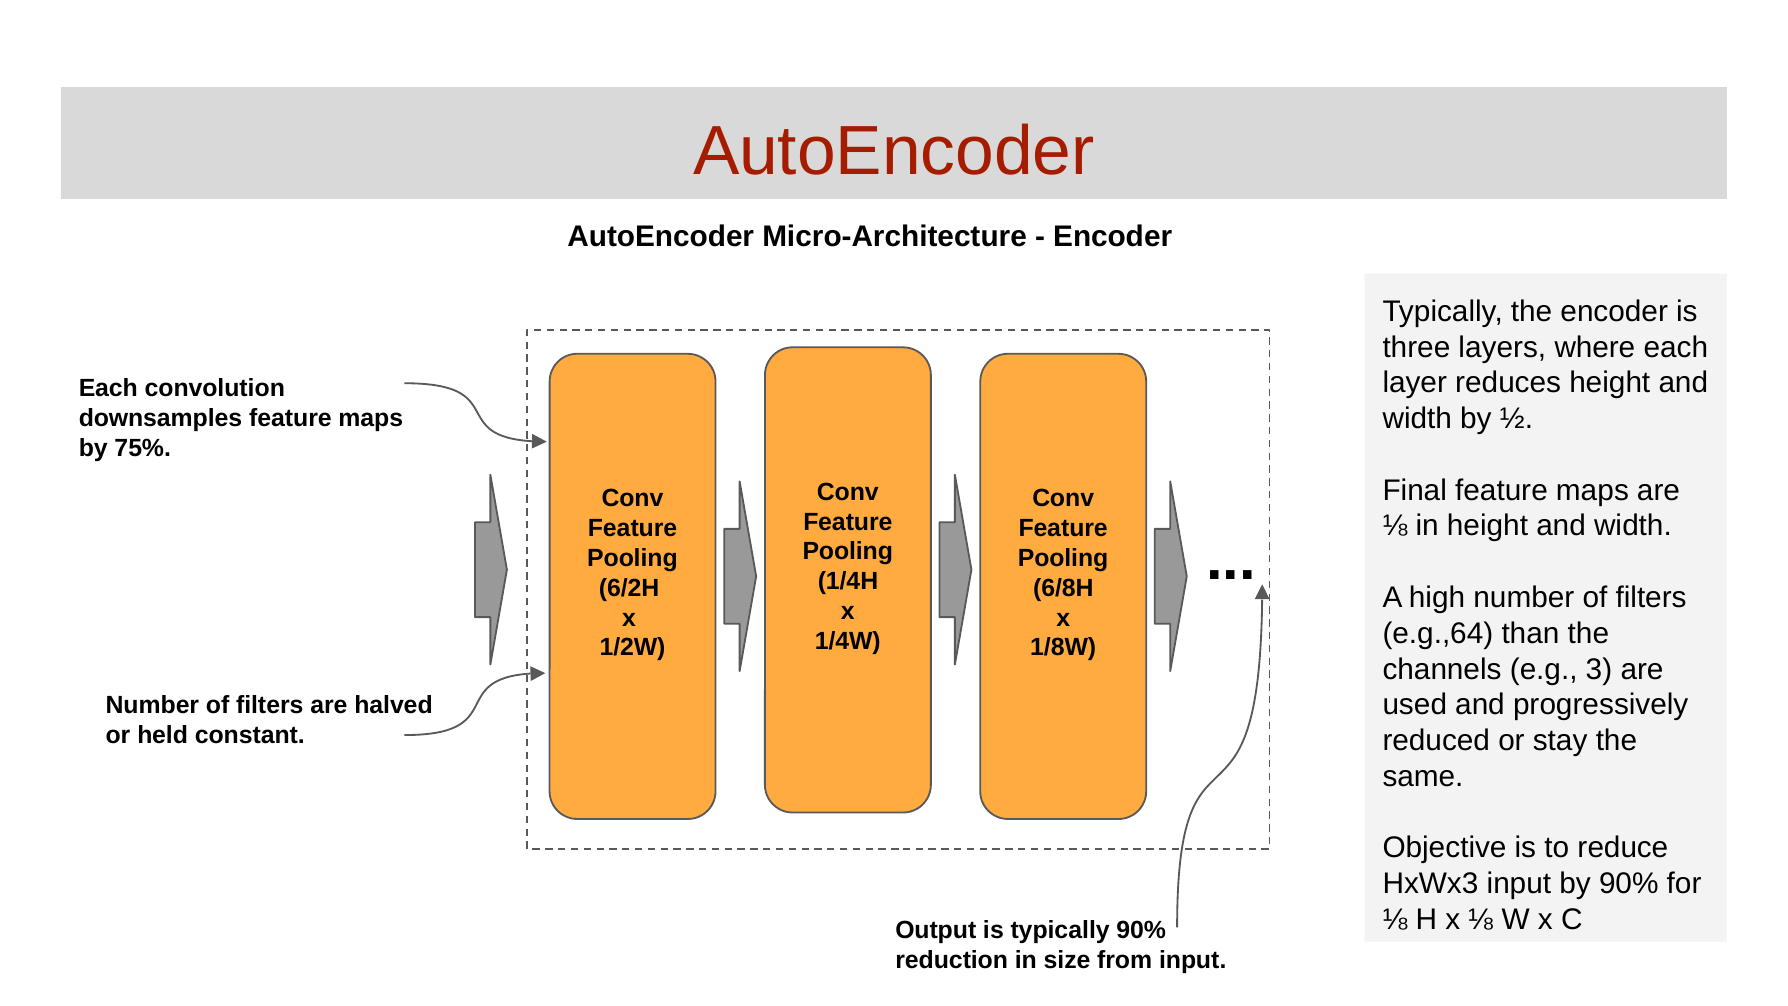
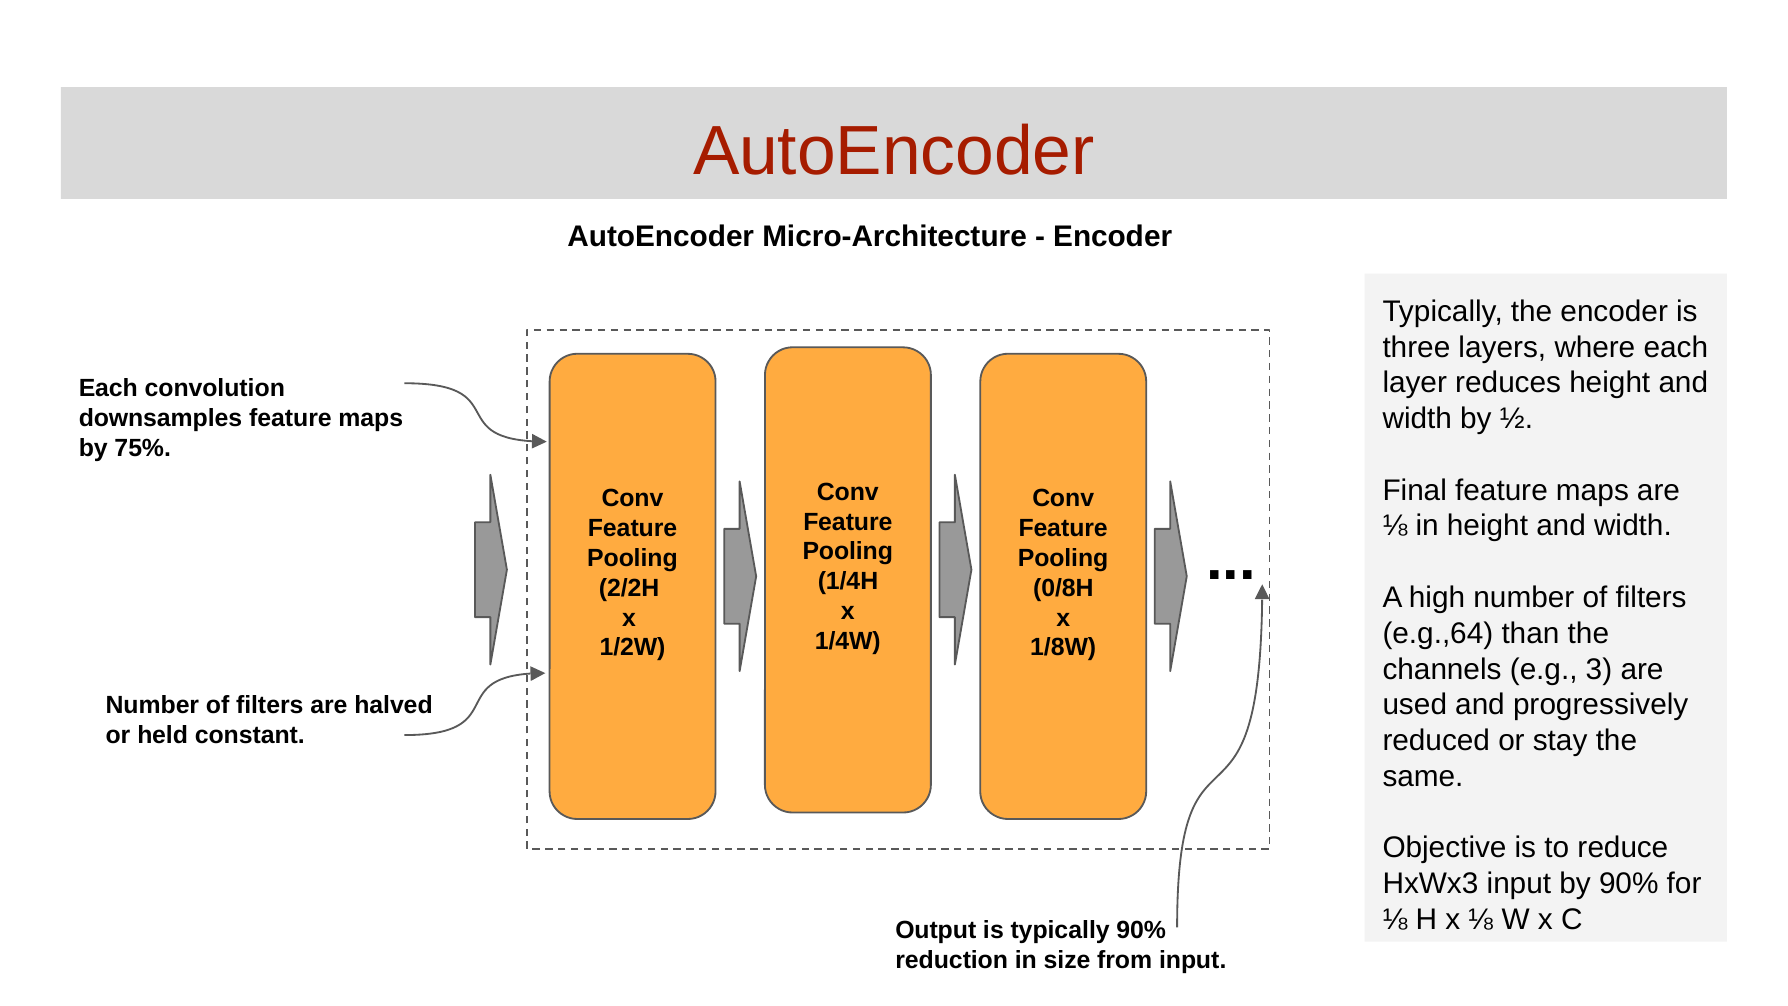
6/2H: 6/2H -> 2/2H
6/8H: 6/8H -> 0/8H
